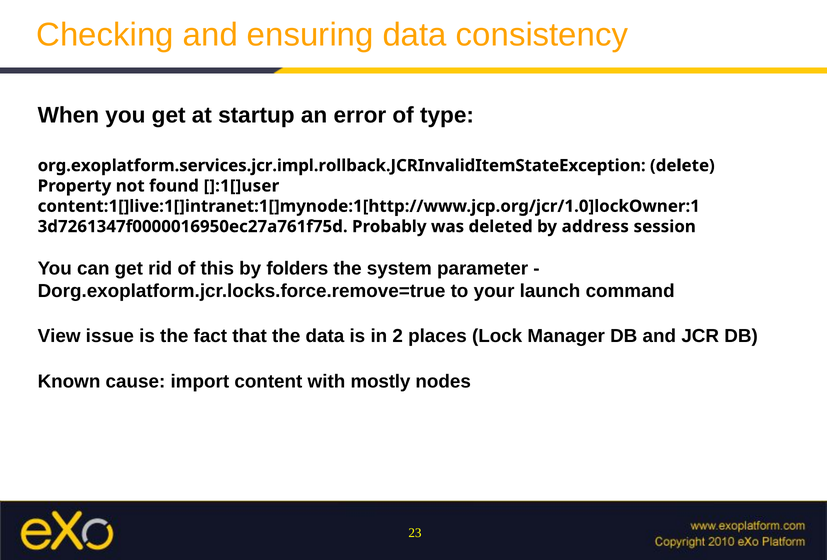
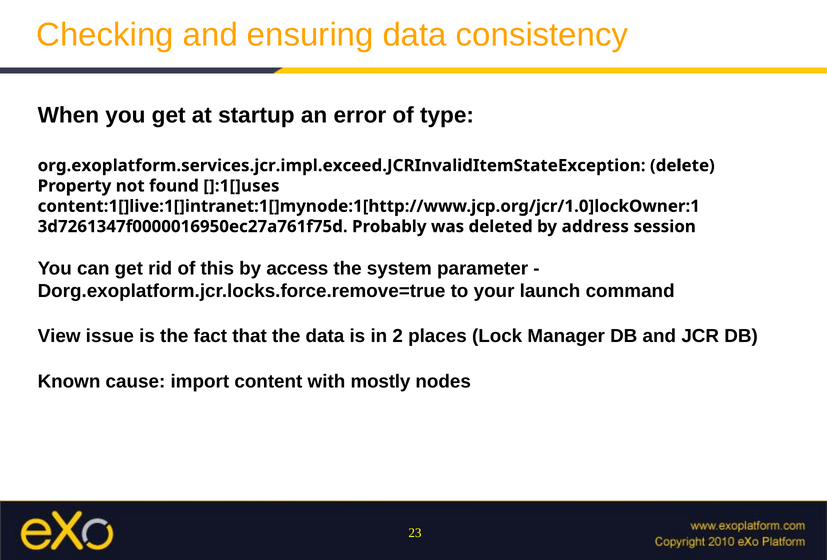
org.exoplatform.services.jcr.impl.rollback.JCRInvalidItemStateException: org.exoplatform.services.jcr.impl.rollback.JCRInvalidItemStateException -> org.exoplatform.services.jcr.impl.exceed.JCRInvalidItemStateException
]:1[]user: ]:1[]user -> ]:1[]uses
folders: folders -> access
